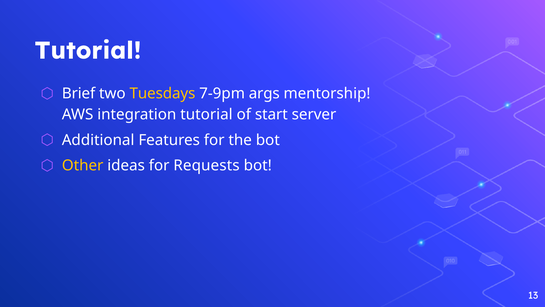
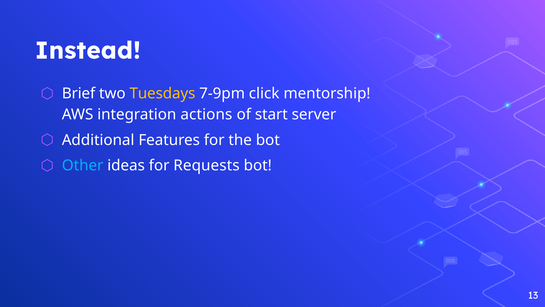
Tutorial at (88, 51): Tutorial -> Instead
args: args -> click
integration tutorial: tutorial -> actions
Other colour: yellow -> light blue
